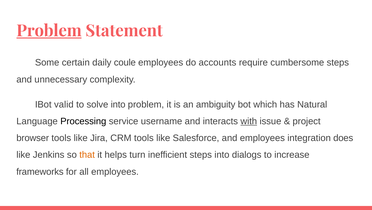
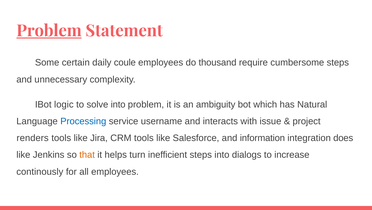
accounts: accounts -> thousand
valid: valid -> logic
Processing colour: black -> blue
with underline: present -> none
browser: browser -> renders
and employees: employees -> information
frameworks: frameworks -> continously
